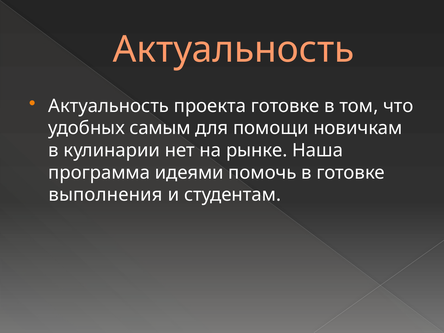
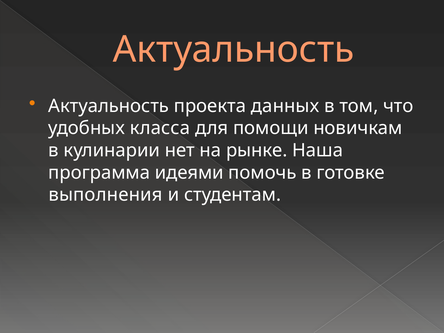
проекта готовке: готовке -> данных
самым: самым -> класса
